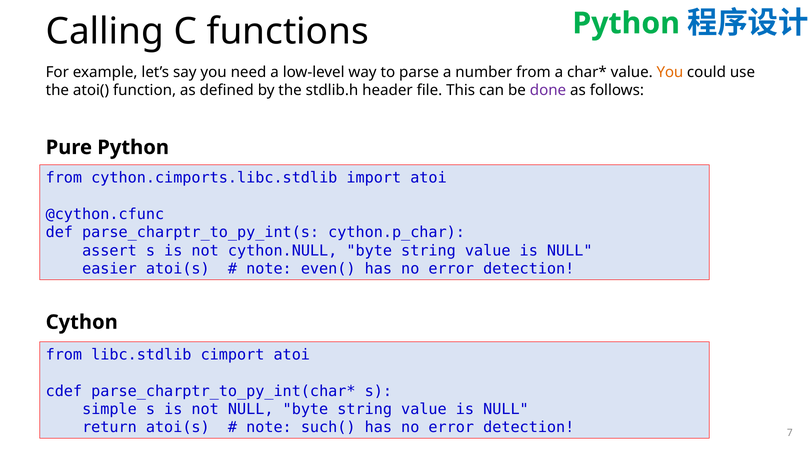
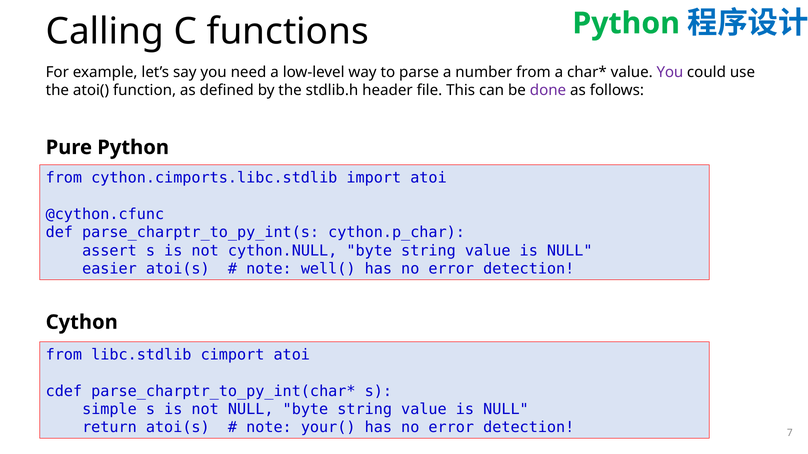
You at (670, 72) colour: orange -> purple
even(: even( -> well(
such(: such( -> your(
